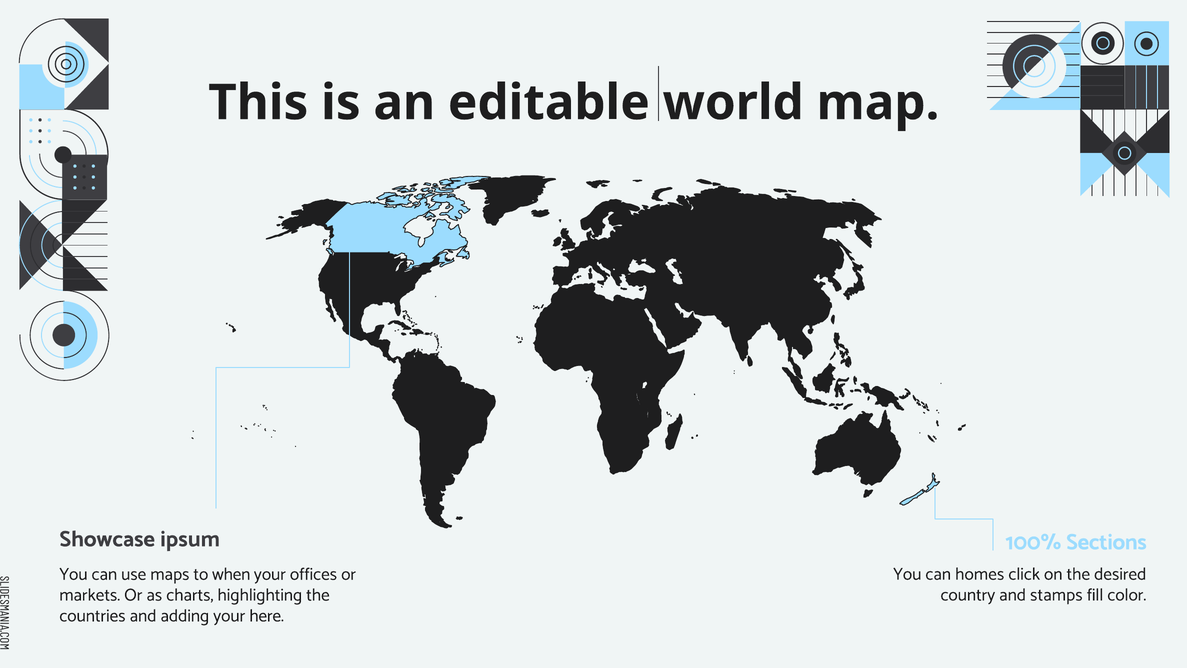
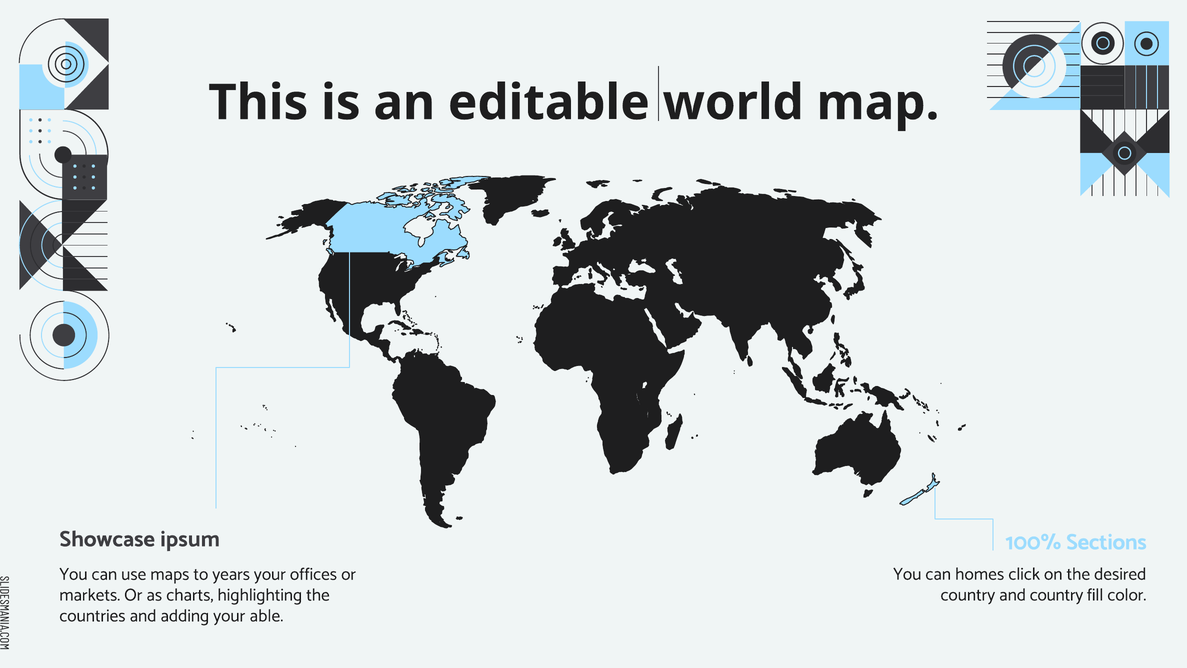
when: when -> years
and stamps: stamps -> country
here: here -> able
